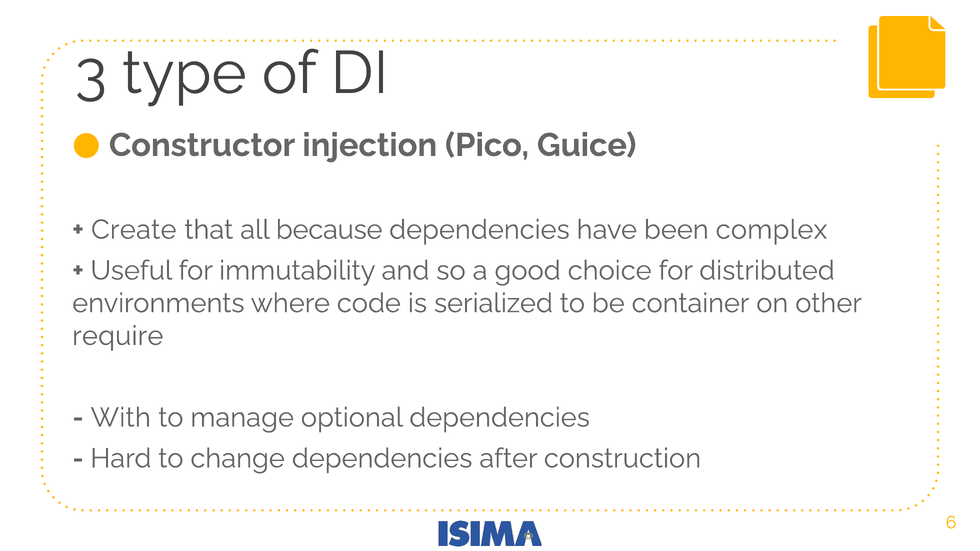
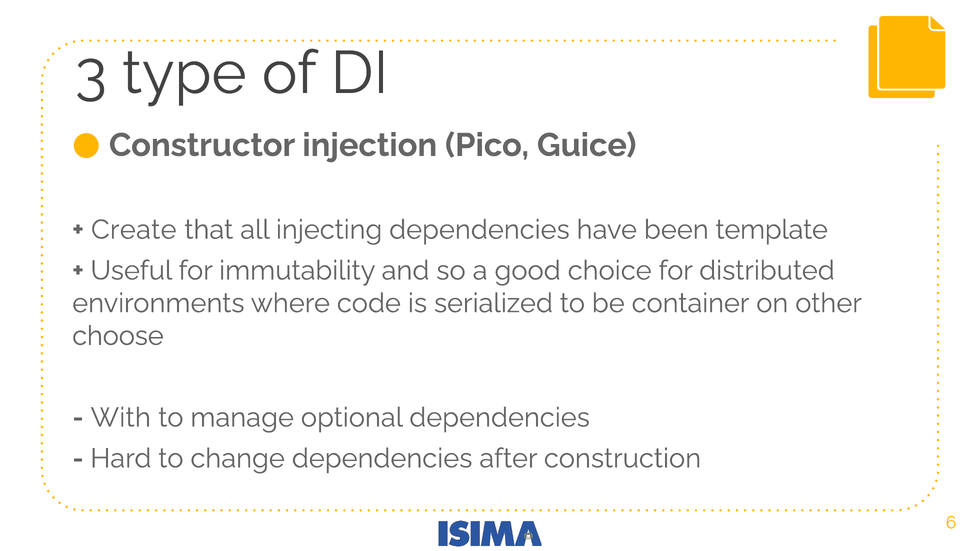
because: because -> injecting
complex: complex -> template
require: require -> choose
